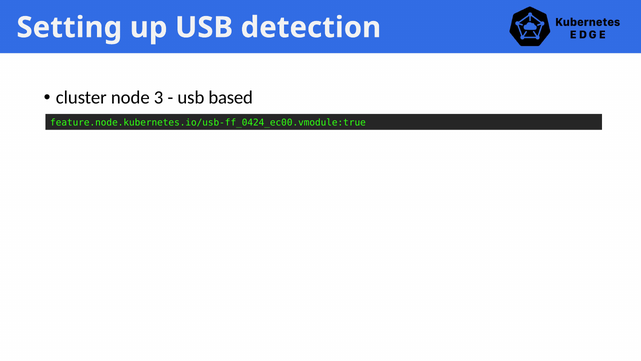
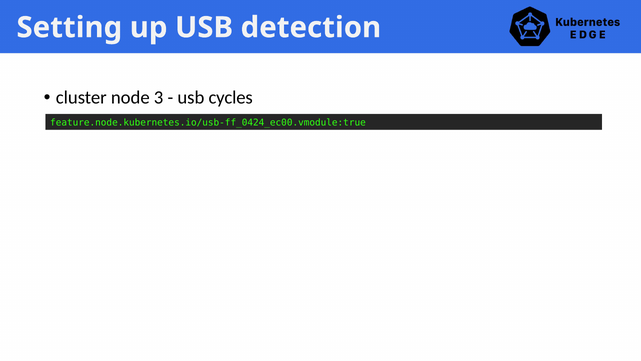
based: based -> cycles
